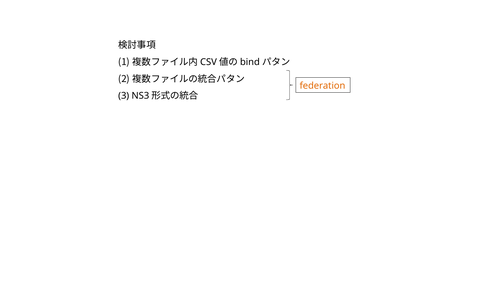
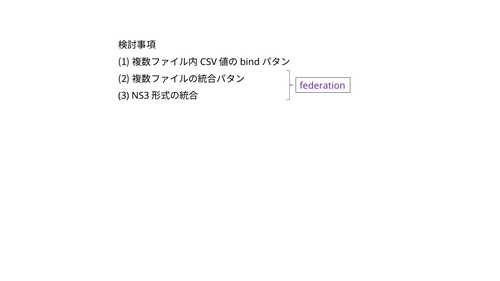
federation colour: orange -> purple
